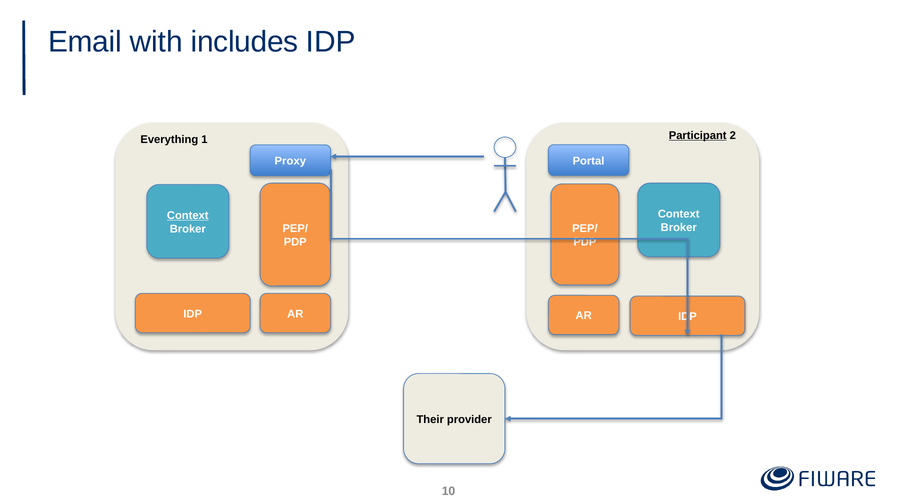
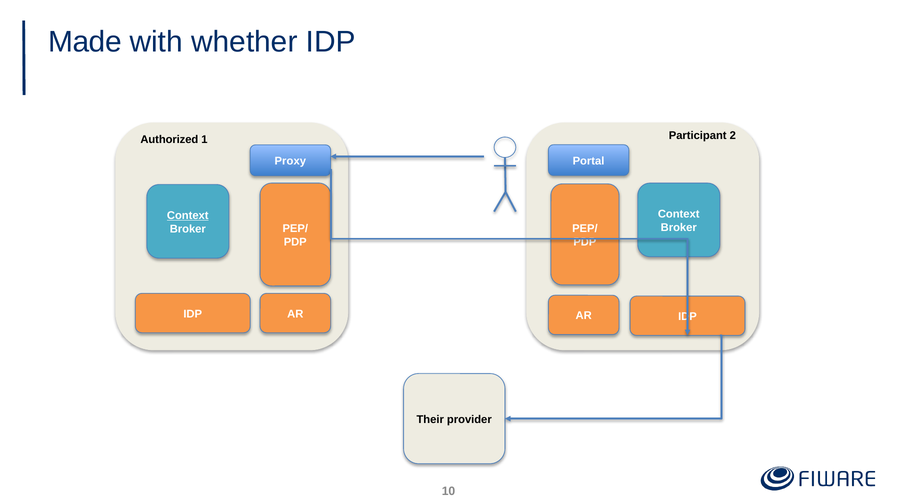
Email: Email -> Made
includes: includes -> whether
Participant underline: present -> none
Everything: Everything -> Authorized
